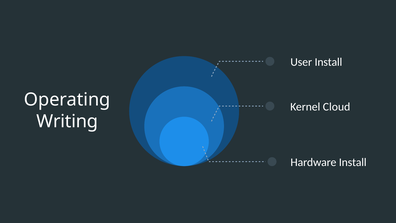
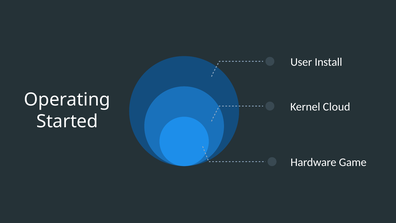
Writing: Writing -> Started
Hardware Install: Install -> Game
